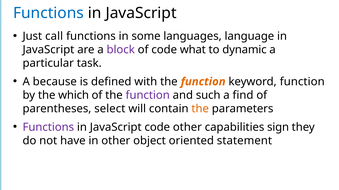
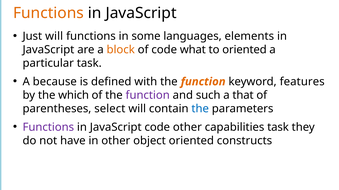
Functions at (48, 13) colour: blue -> orange
Just call: call -> will
language: language -> elements
block colour: purple -> orange
to dynamic: dynamic -> oriented
keyword function: function -> features
find: find -> that
the at (200, 109) colour: orange -> blue
capabilities sign: sign -> task
statement: statement -> constructs
